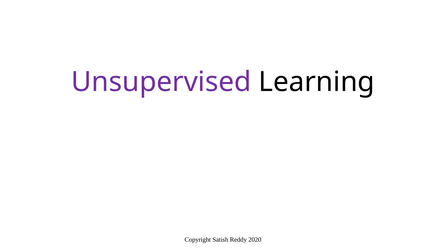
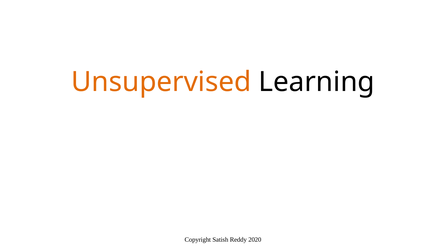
Unsupervised colour: purple -> orange
